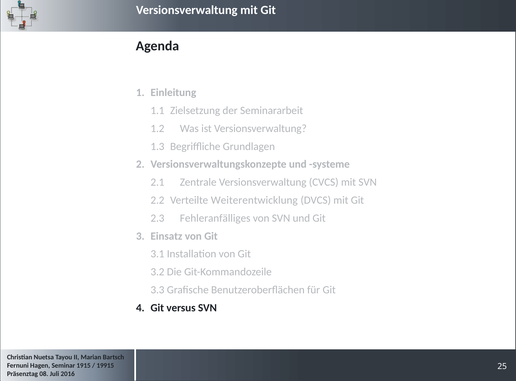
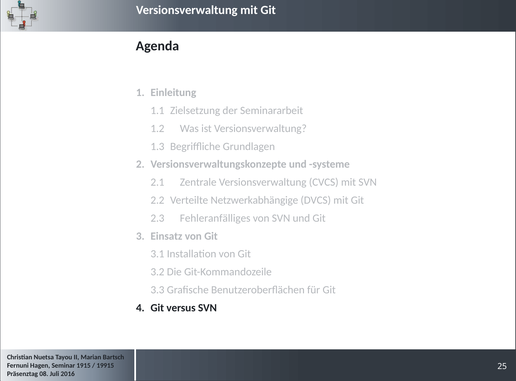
Weiterentwicklung: Weiterentwicklung -> Netzwerkabhängige
